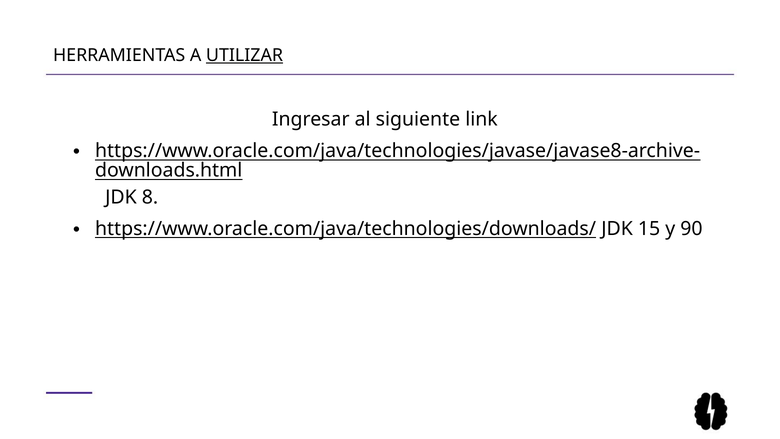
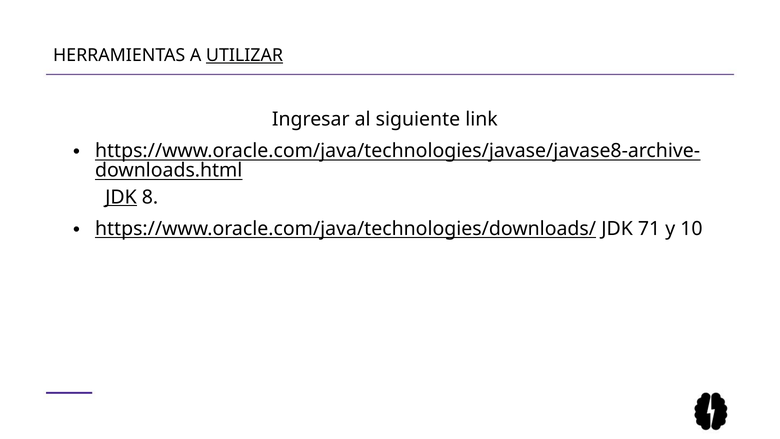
JDK at (121, 197) underline: none -> present
15: 15 -> 71
90: 90 -> 10
